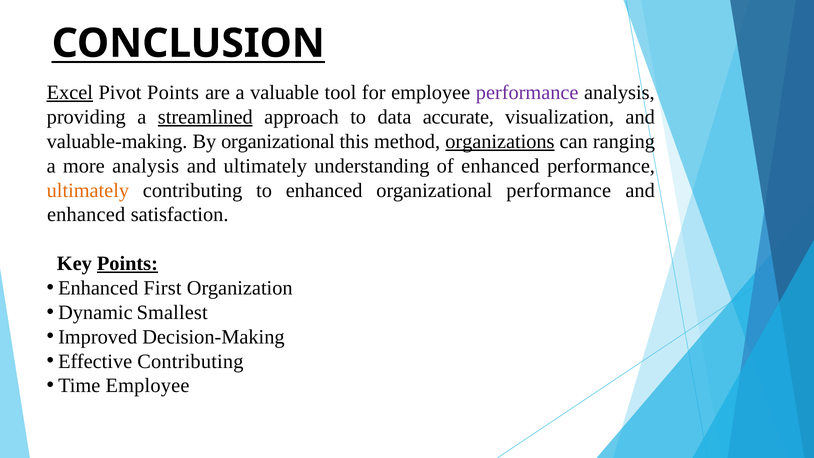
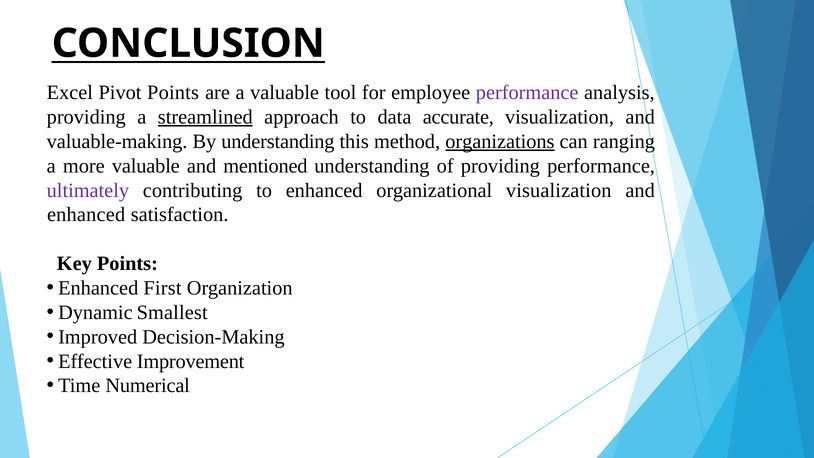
Excel underline: present -> none
By organizational: organizational -> understanding
more analysis: analysis -> valuable
and ultimately: ultimately -> mentioned
of enhanced: enhanced -> providing
ultimately at (88, 190) colour: orange -> purple
organizational performance: performance -> visualization
Points at (127, 264) underline: present -> none
Effective Contributing: Contributing -> Improvement
Time Employee: Employee -> Numerical
